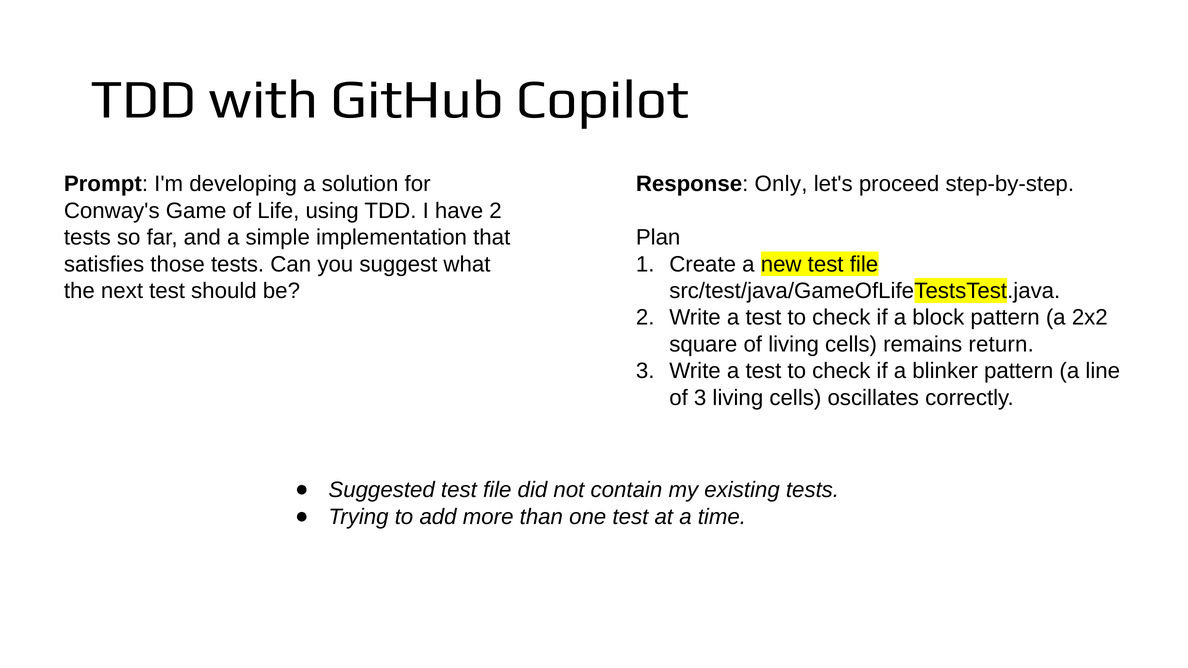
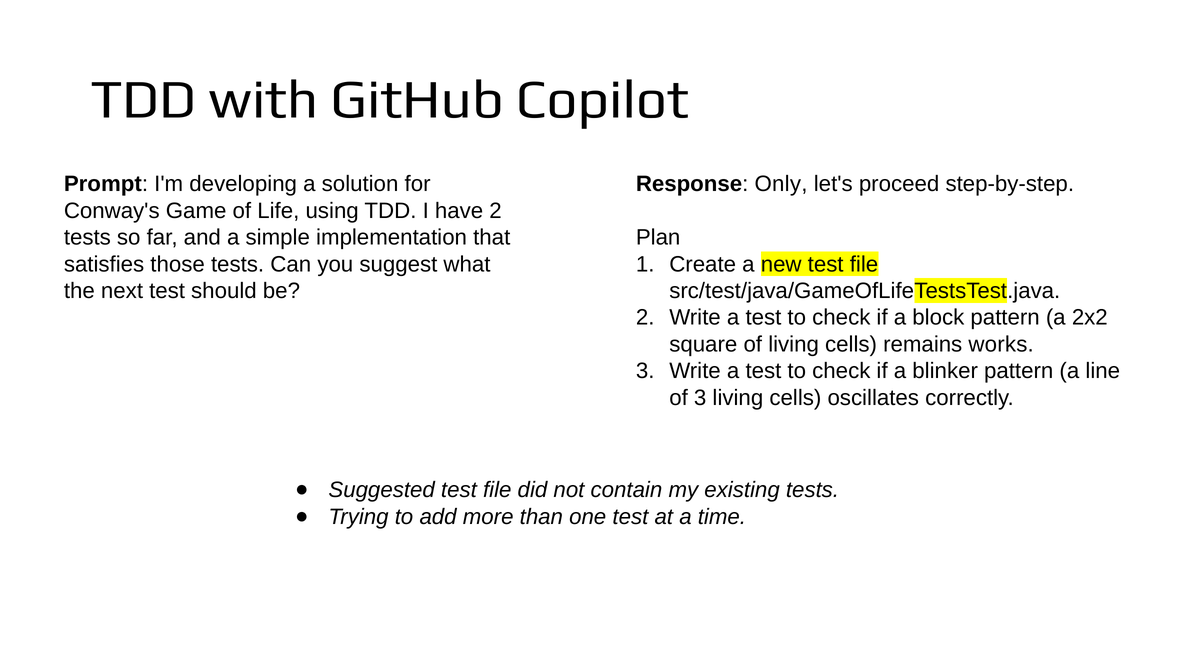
return: return -> works
